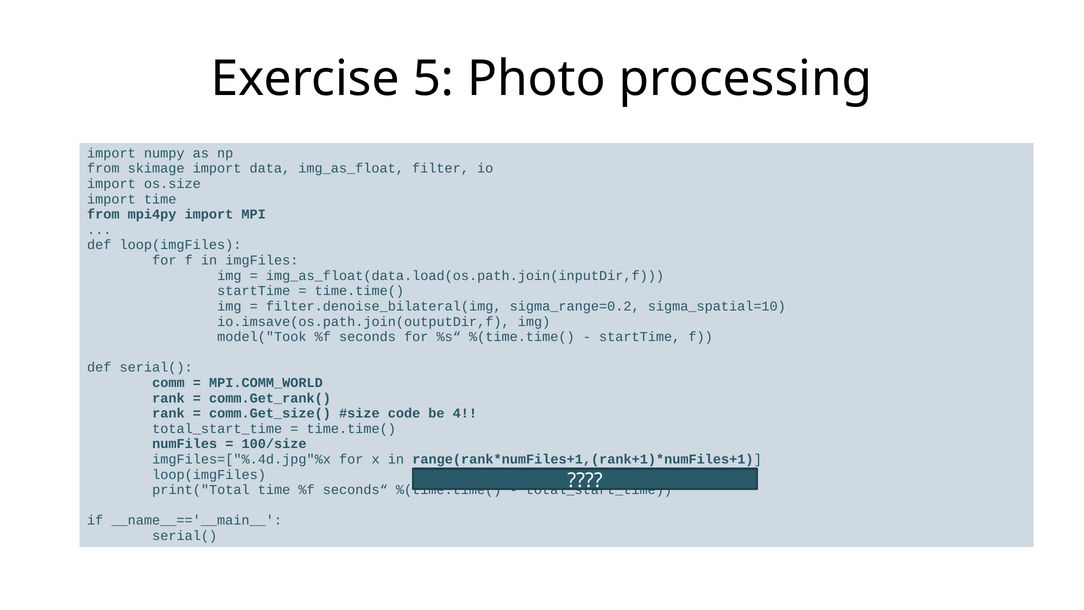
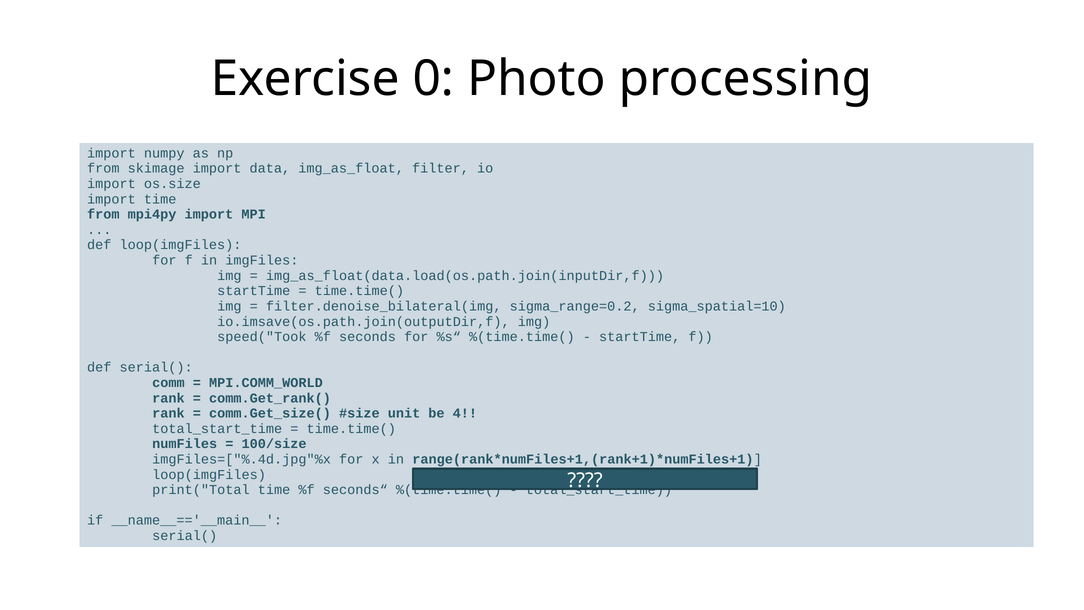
5: 5 -> 0
model("Took: model("Took -> speed("Took
code: code -> unit
